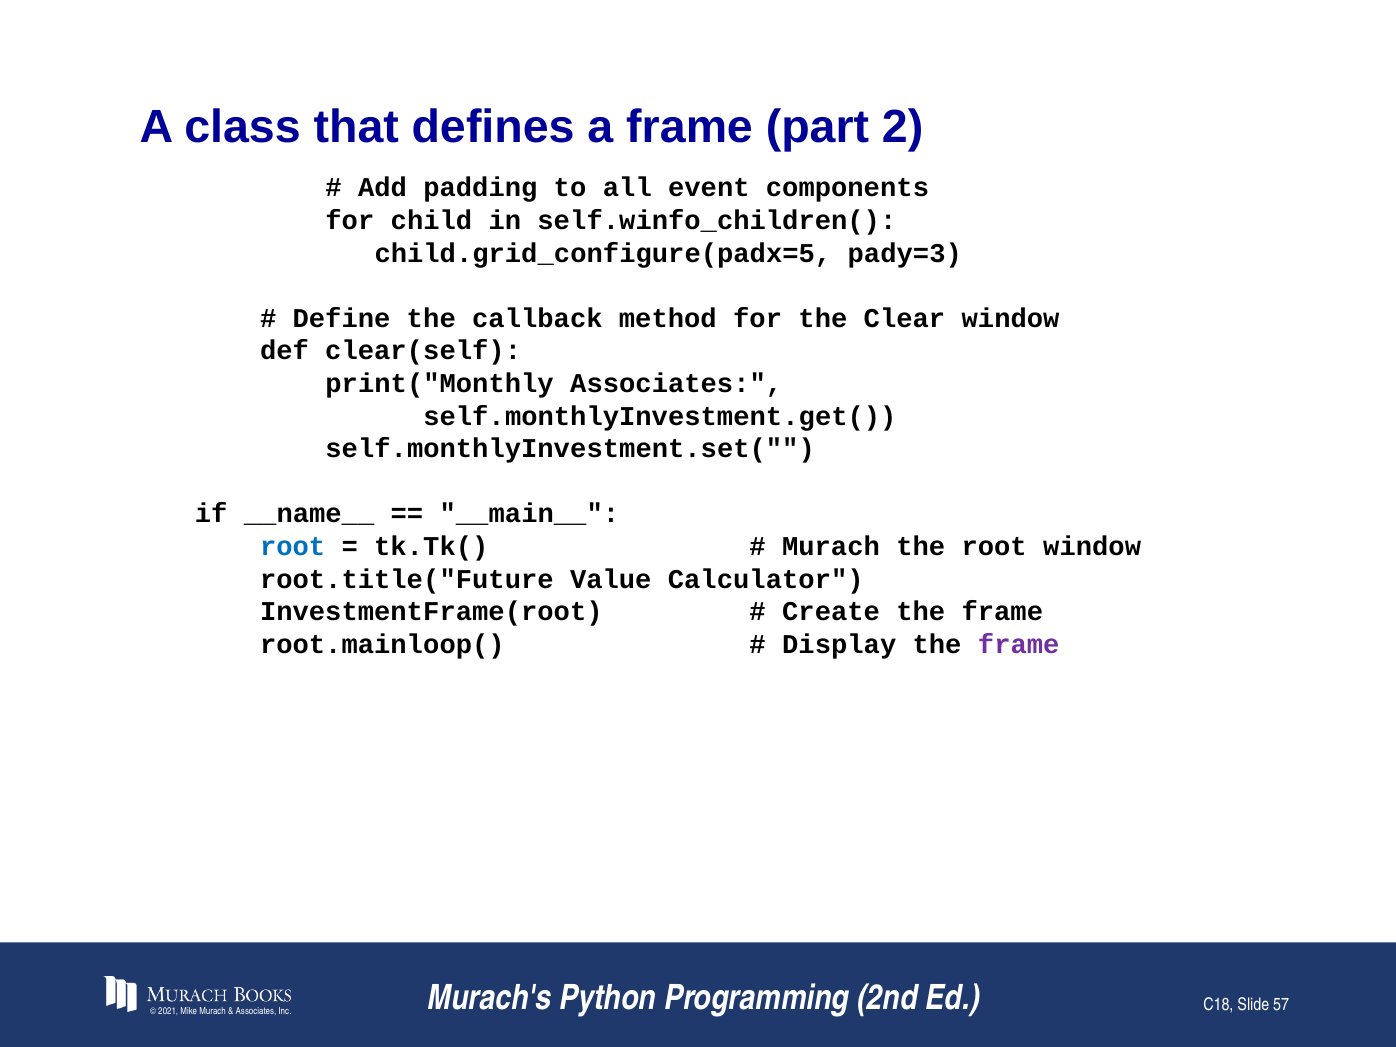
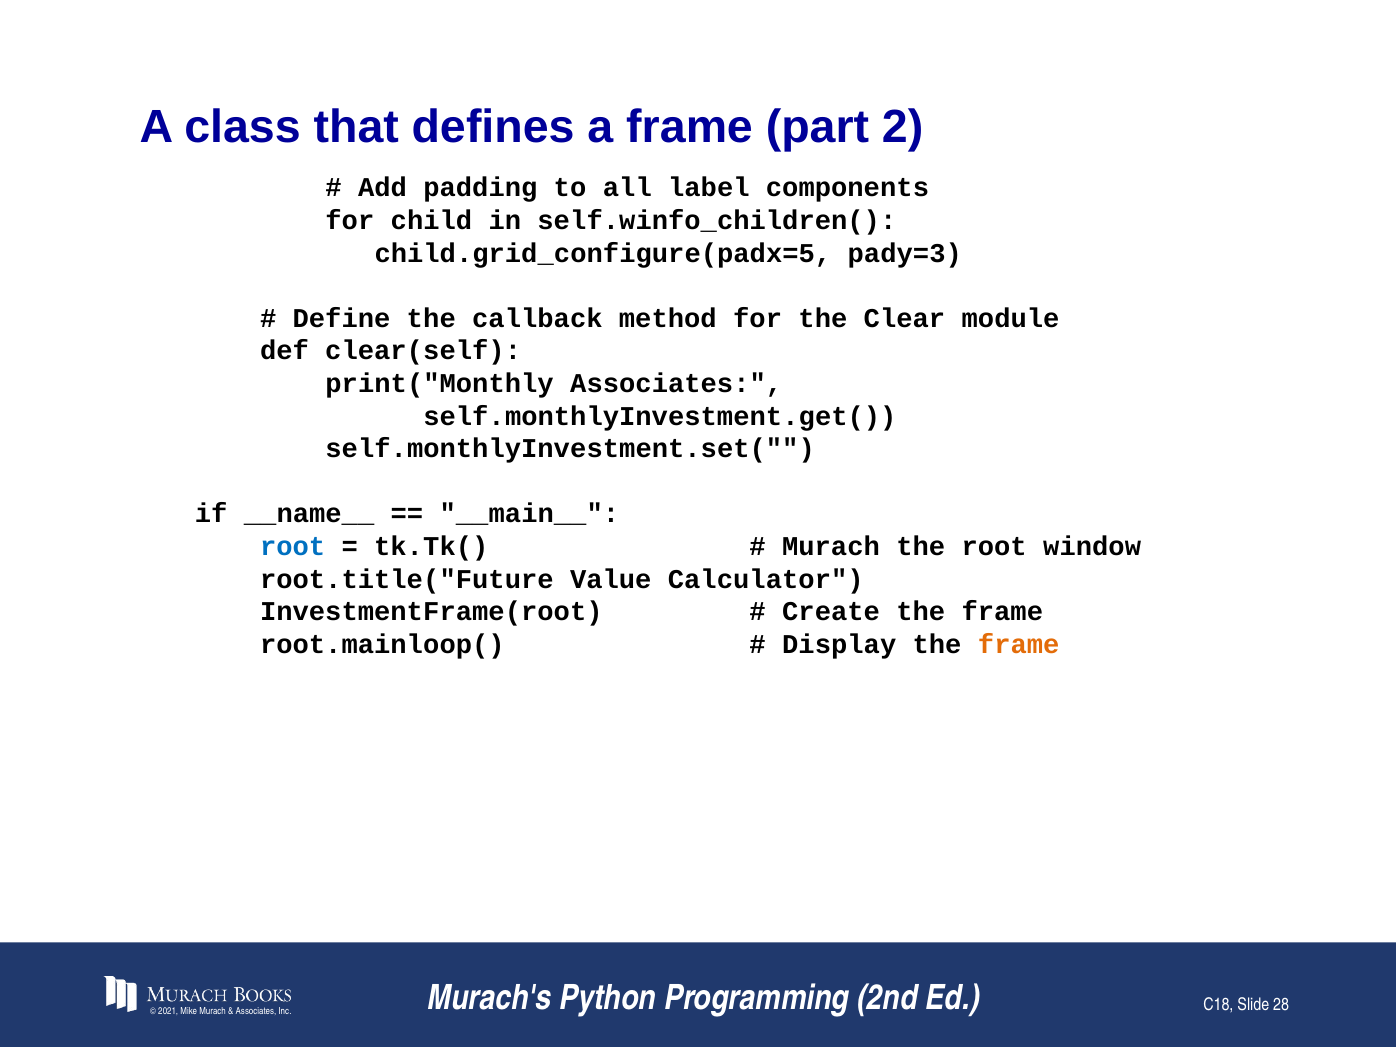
event: event -> label
Clear window: window -> module
frame at (1019, 644) colour: purple -> orange
57: 57 -> 28
